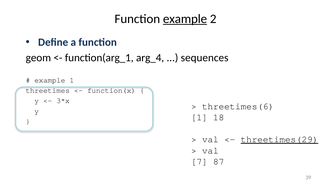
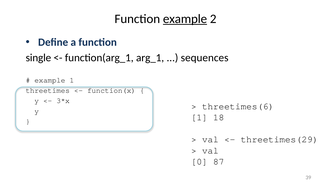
geom: geom -> single
arg_4: arg_4 -> arg_1
threetimes(29 underline: present -> none
7: 7 -> 0
